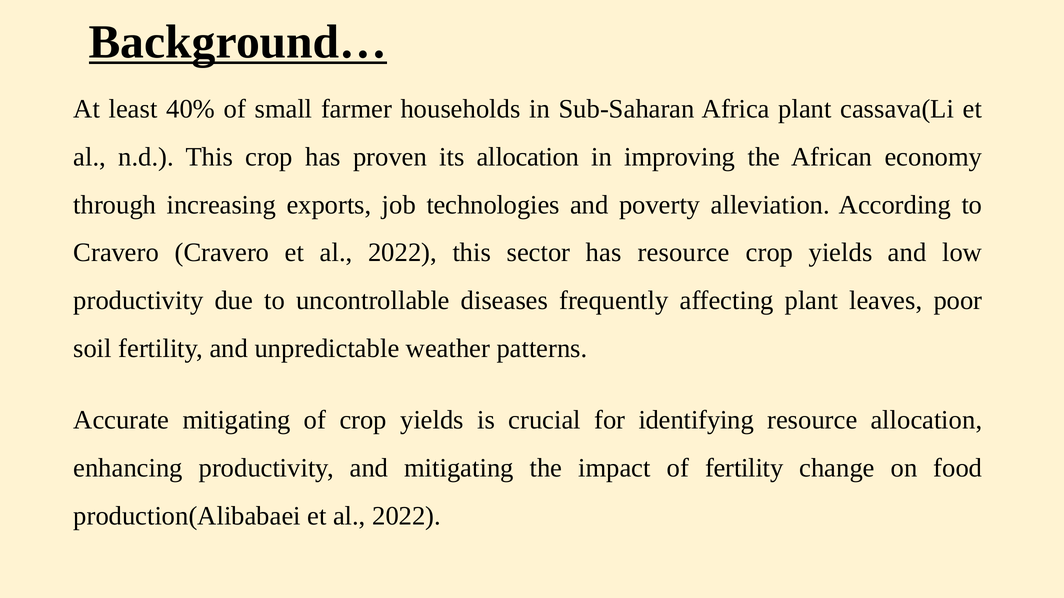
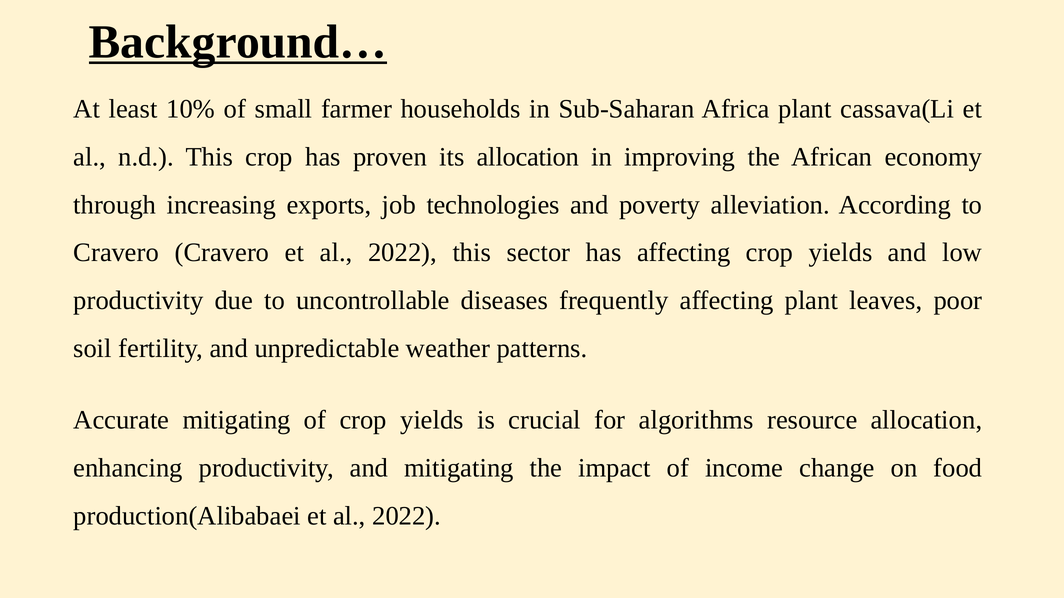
40%: 40% -> 10%
has resource: resource -> affecting
identifying: identifying -> algorithms
of fertility: fertility -> income
